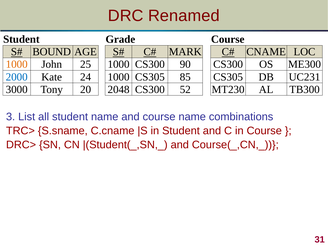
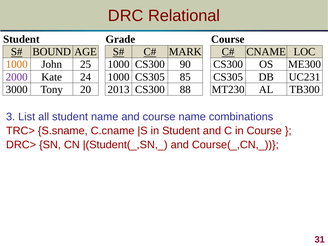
Renamed: Renamed -> Relational
2000 colour: blue -> purple
2048: 2048 -> 2013
52: 52 -> 88
